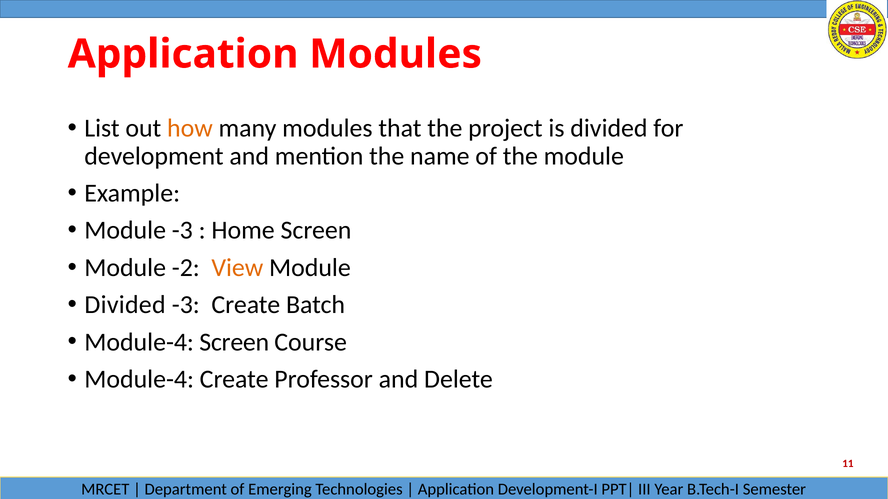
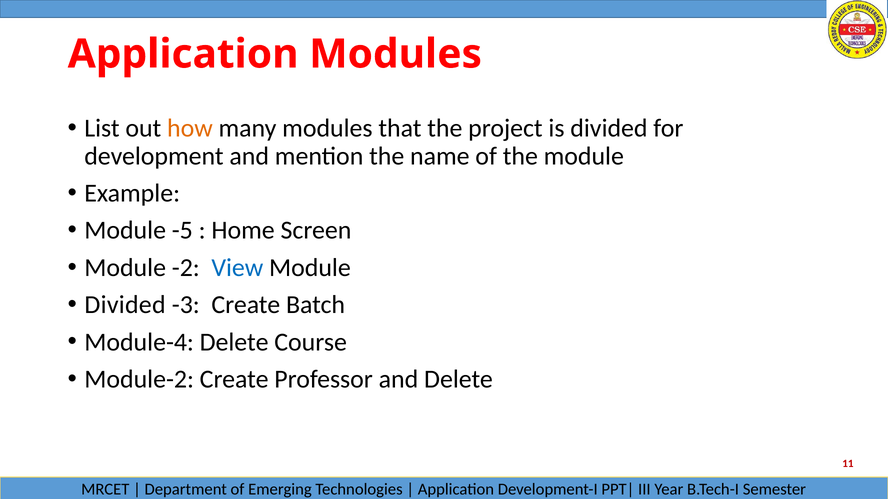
Module -3: -3 -> -5
View colour: orange -> blue
Module-4 Screen: Screen -> Delete
Module-4 at (139, 380): Module-4 -> Module-2
